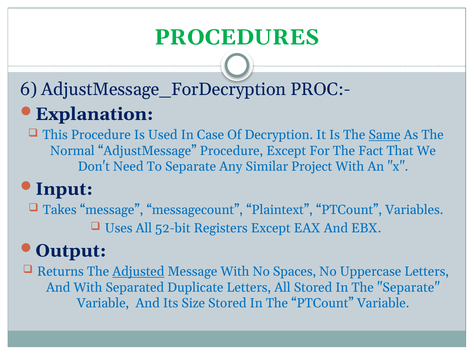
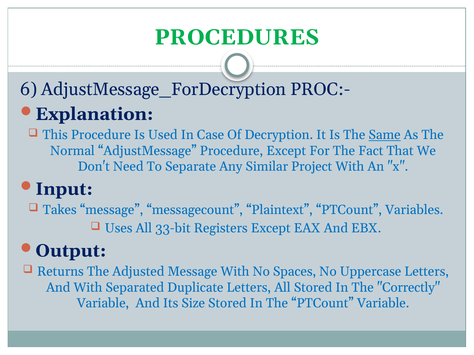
52-bit: 52-bit -> 33-bit
Adjusted underline: present -> none
The Separate: Separate -> Correctly
